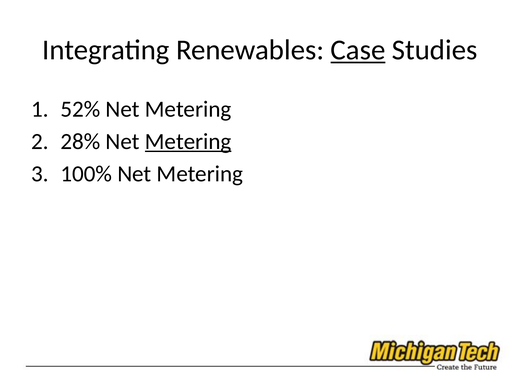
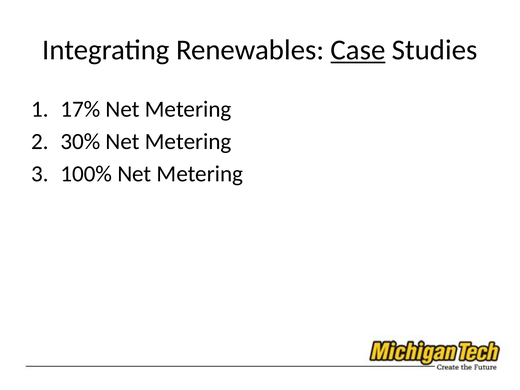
52%: 52% -> 17%
28%: 28% -> 30%
Metering at (188, 141) underline: present -> none
